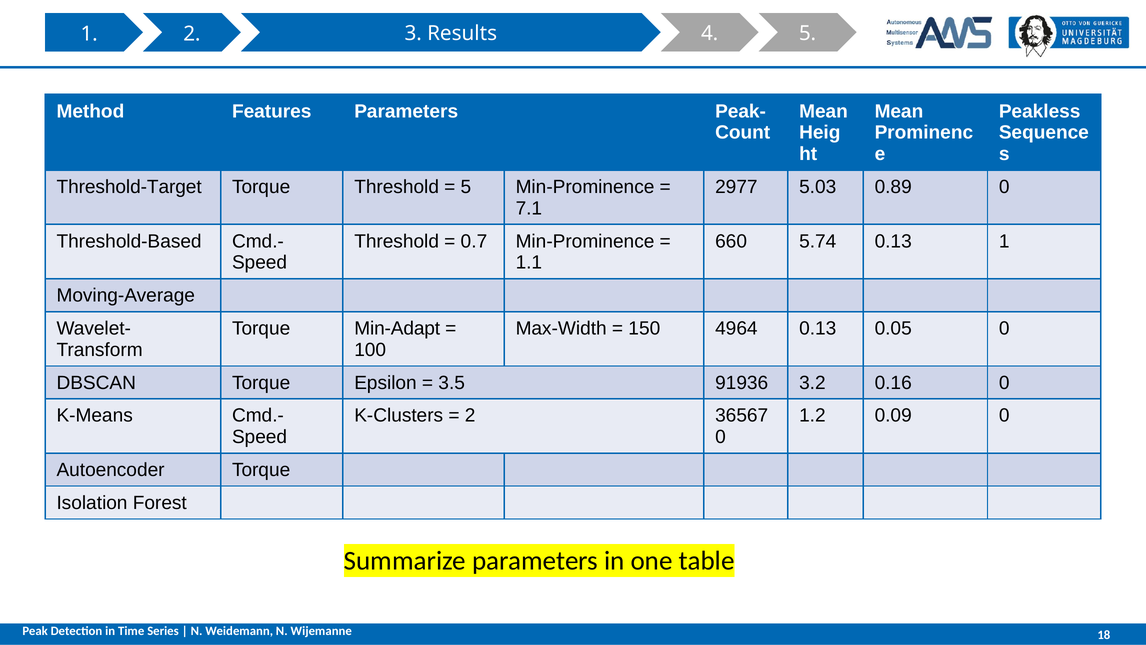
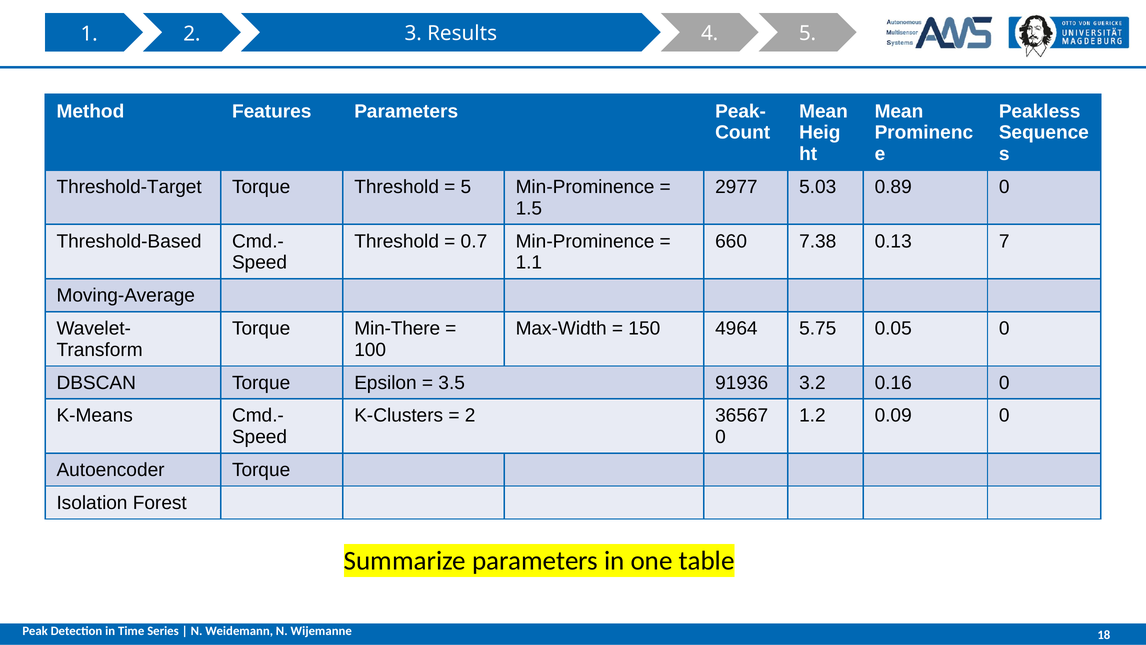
7.1: 7.1 -> 1.5
5.74: 5.74 -> 7.38
0.13 1: 1 -> 7
Min-Adapt: Min-Adapt -> Min-There
4964 0.13: 0.13 -> 5.75
